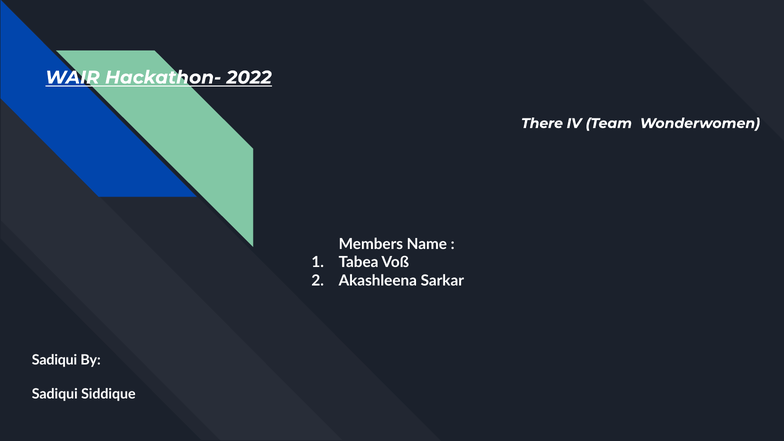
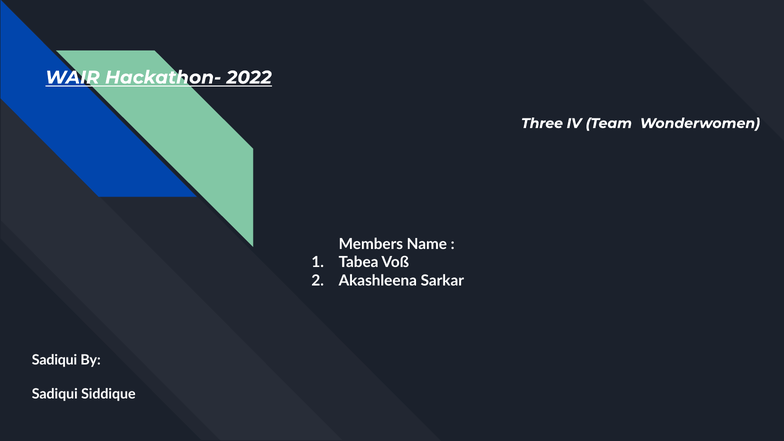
There: There -> Three
